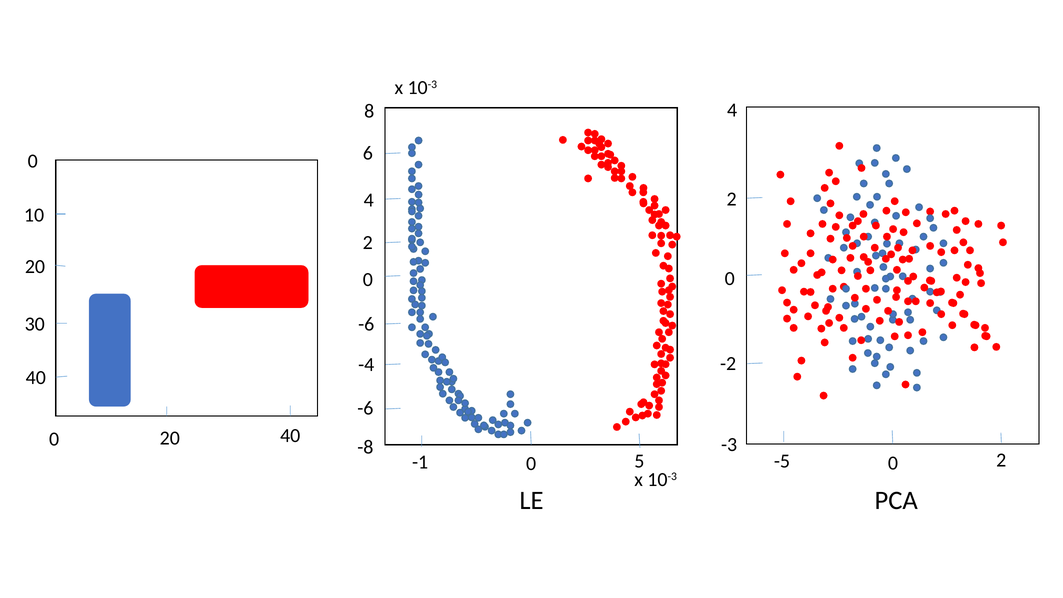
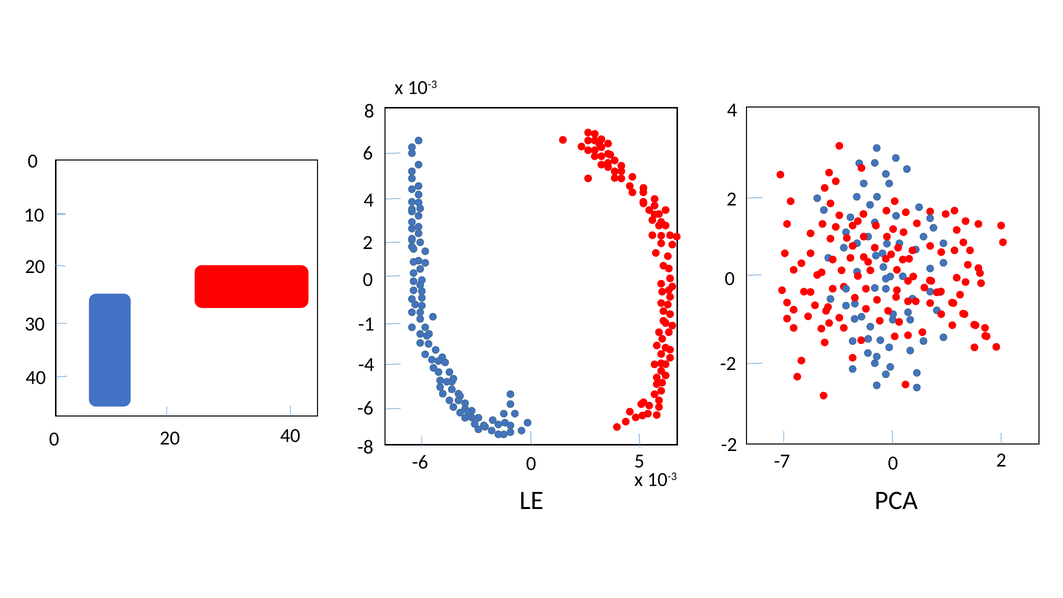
-6 at (366, 324): -6 -> -1
-3 at (729, 444): -3 -> -2
-5: -5 -> -7
-1 at (420, 462): -1 -> -6
